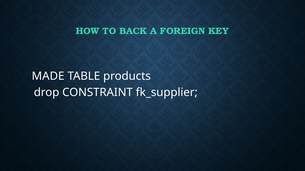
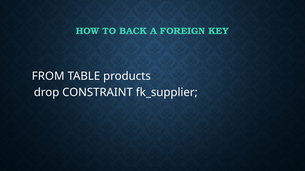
MADE: MADE -> FROM
